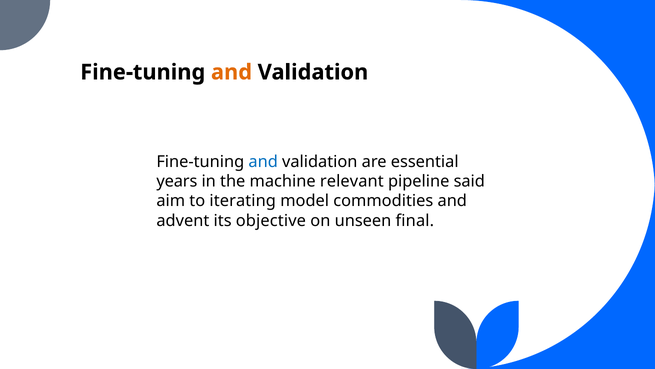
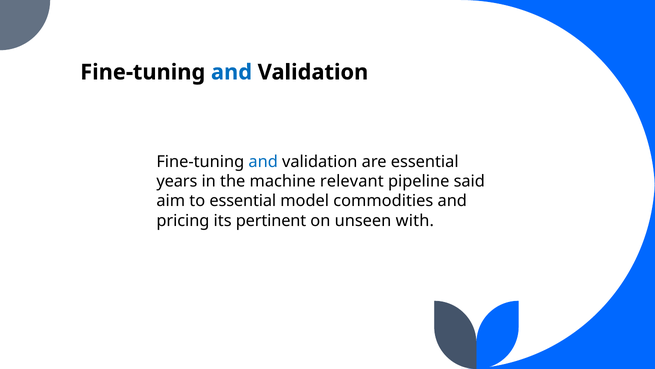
and at (231, 72) colour: orange -> blue
to iterating: iterating -> essential
advent: advent -> pricing
objective: objective -> pertinent
final: final -> with
